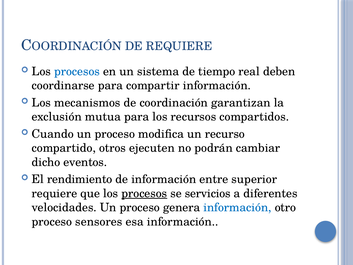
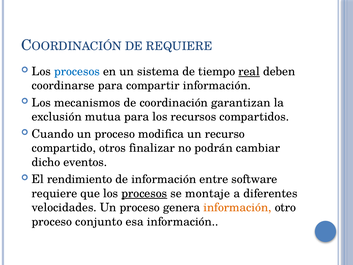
real underline: none -> present
ejecuten: ejecuten -> finalizar
superior: superior -> software
servicios: servicios -> montaje
información at (237, 207) colour: blue -> orange
sensores: sensores -> conjunto
